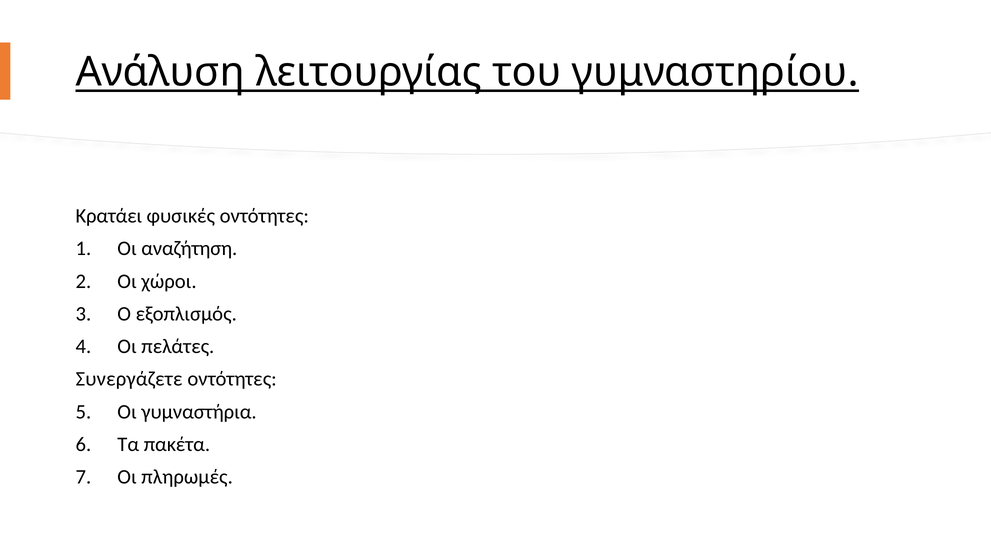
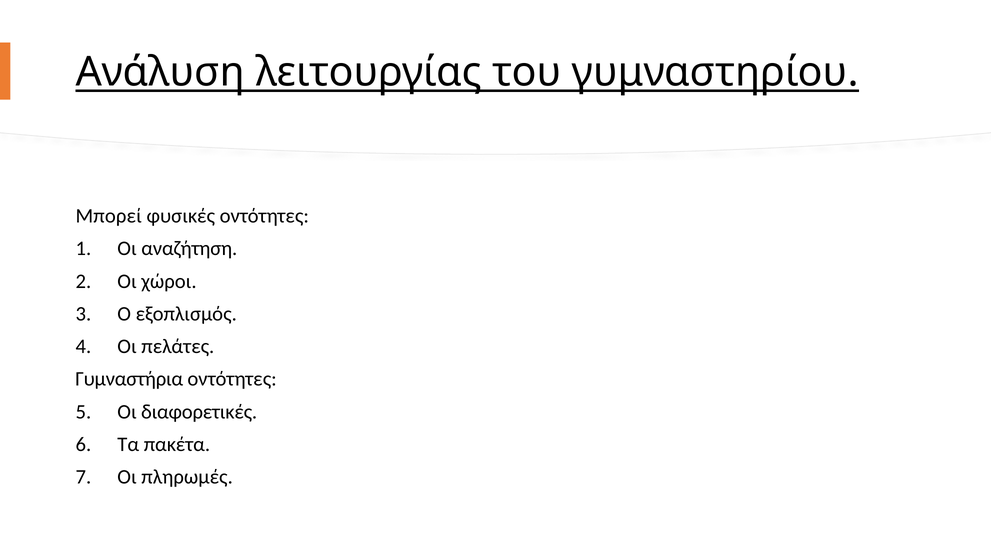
Κρατάει: Κρατάει -> Μπορεί
Συνεργάζετε: Συνεργάζετε -> Γυμναστήρια
γυμναστήρια: γυμναστήρια -> διαφορετικές
